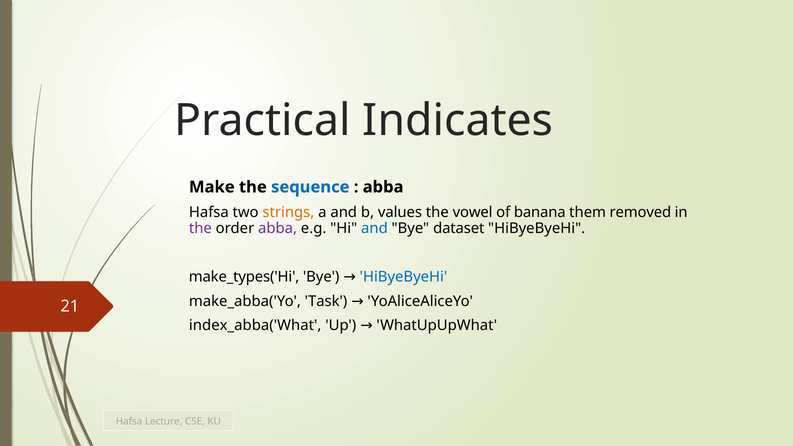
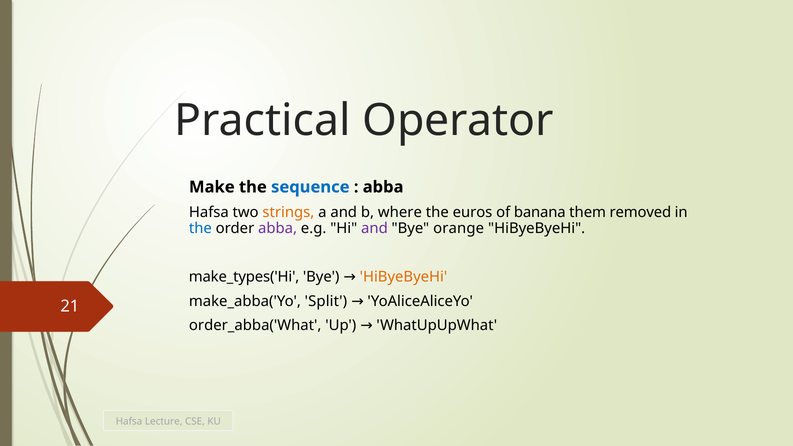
Indicates: Indicates -> Operator
values: values -> where
vowel: vowel -> euros
the at (200, 228) colour: purple -> blue
and at (374, 228) colour: blue -> purple
dataset: dataset -> orange
HiByeByeHi at (403, 277) colour: blue -> orange
Task: Task -> Split
index_abba('What: index_abba('What -> order_abba('What
